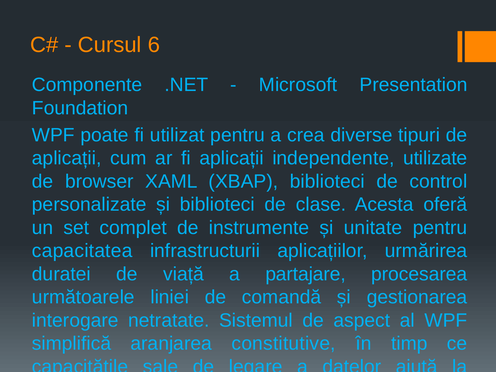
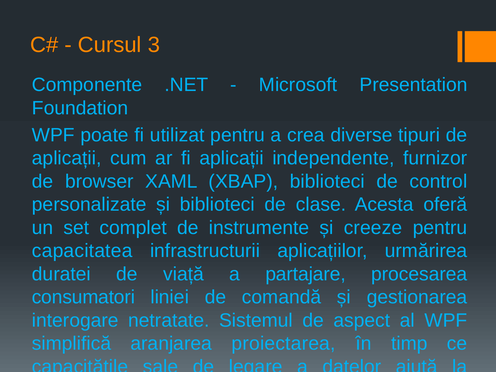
6: 6 -> 3
utilizate: utilizate -> furnizor
unitate: unitate -> creeze
următoarele: următoarele -> consumatori
constitutive: constitutive -> proiectarea
